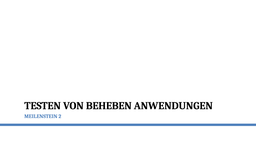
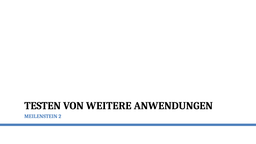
BEHEBEN: BEHEBEN -> WEITERE
